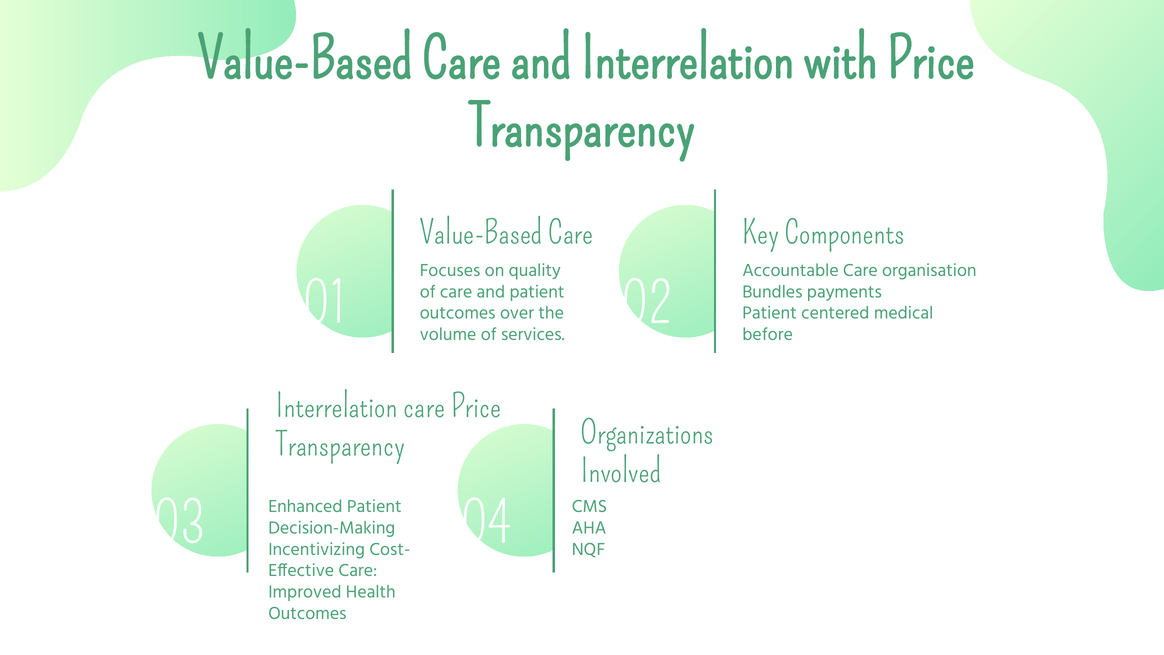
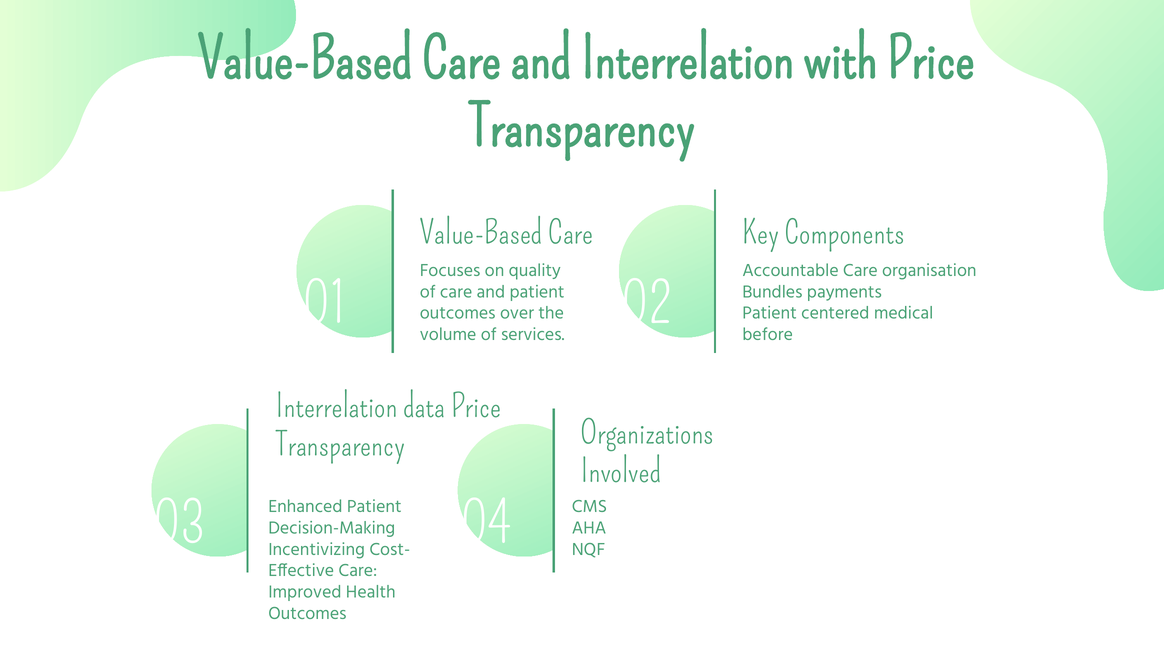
Interrelation care: care -> data
